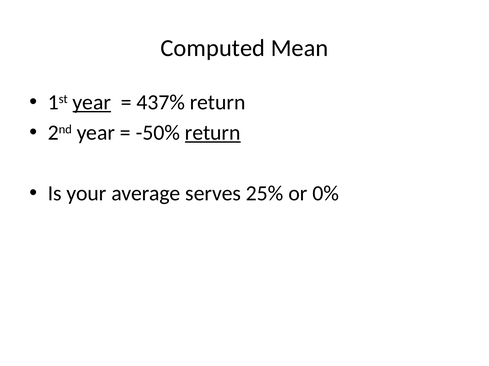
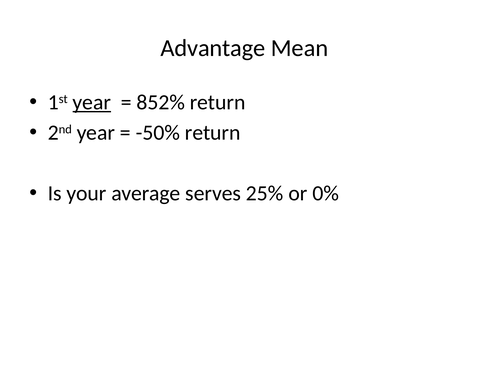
Computed: Computed -> Advantage
437%: 437% -> 852%
return at (213, 133) underline: present -> none
